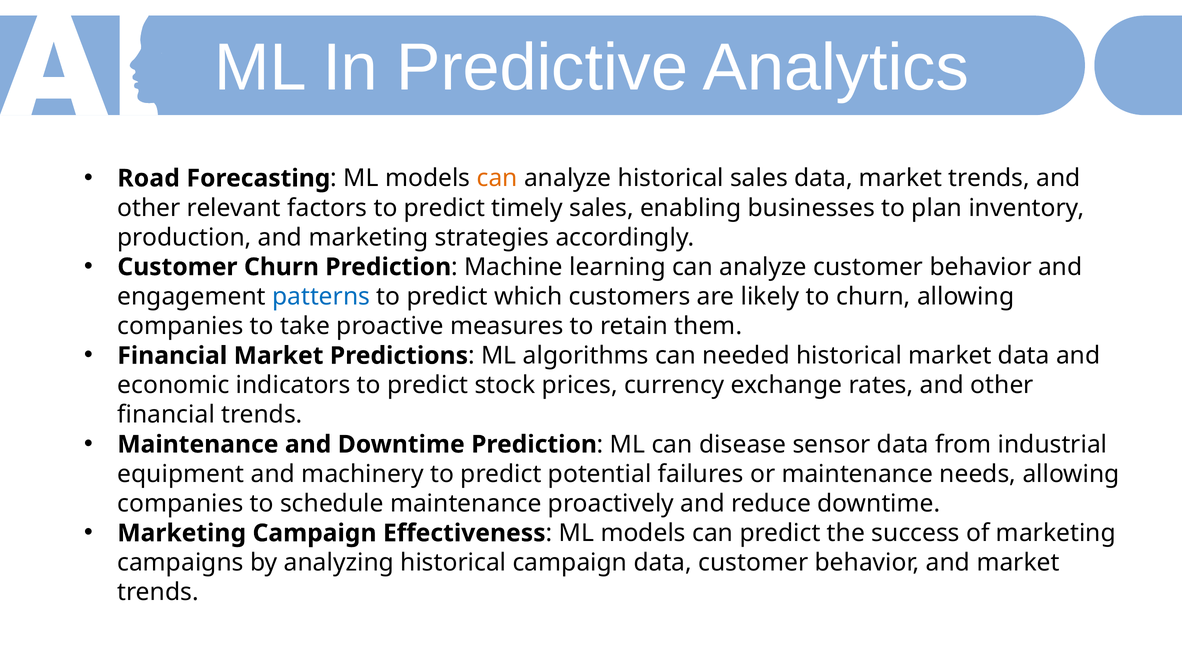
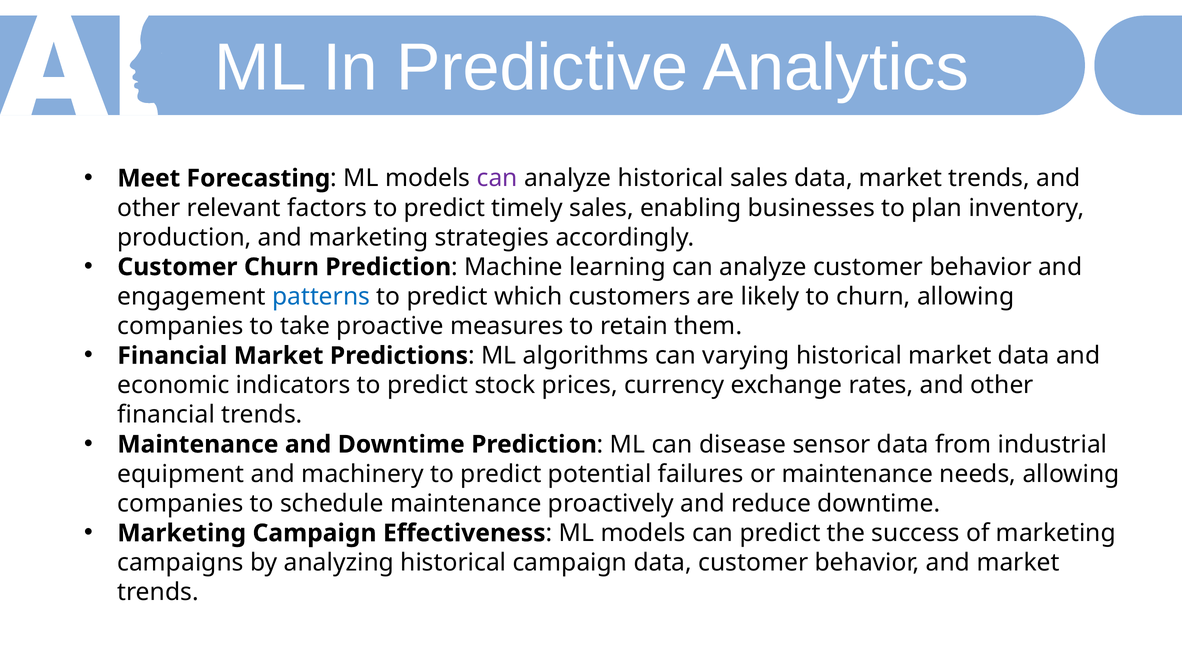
Road: Road -> Meet
can at (497, 178) colour: orange -> purple
needed: needed -> varying
